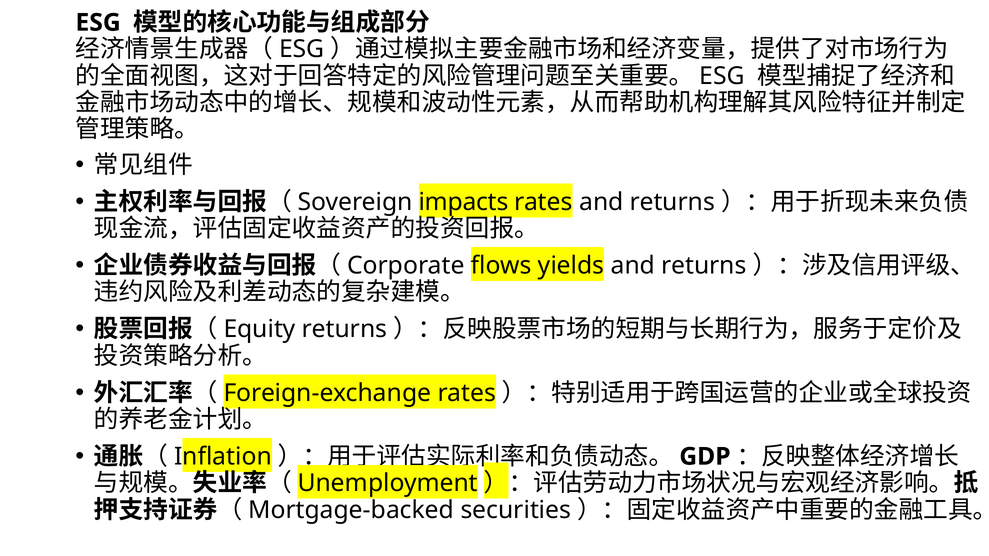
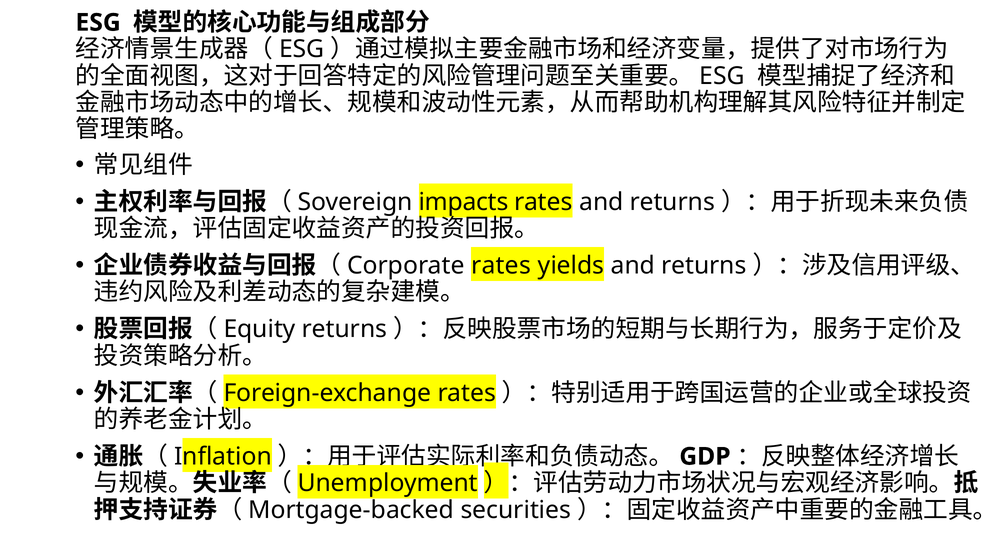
flows at (501, 266): flows -> rates
